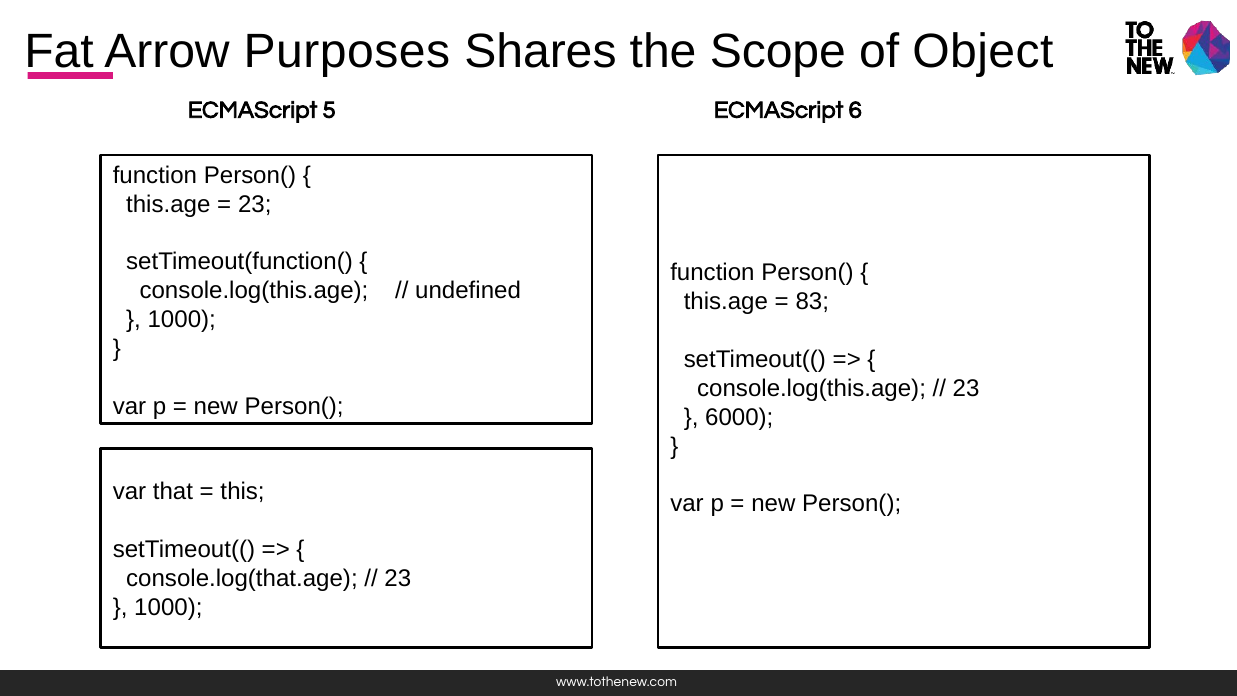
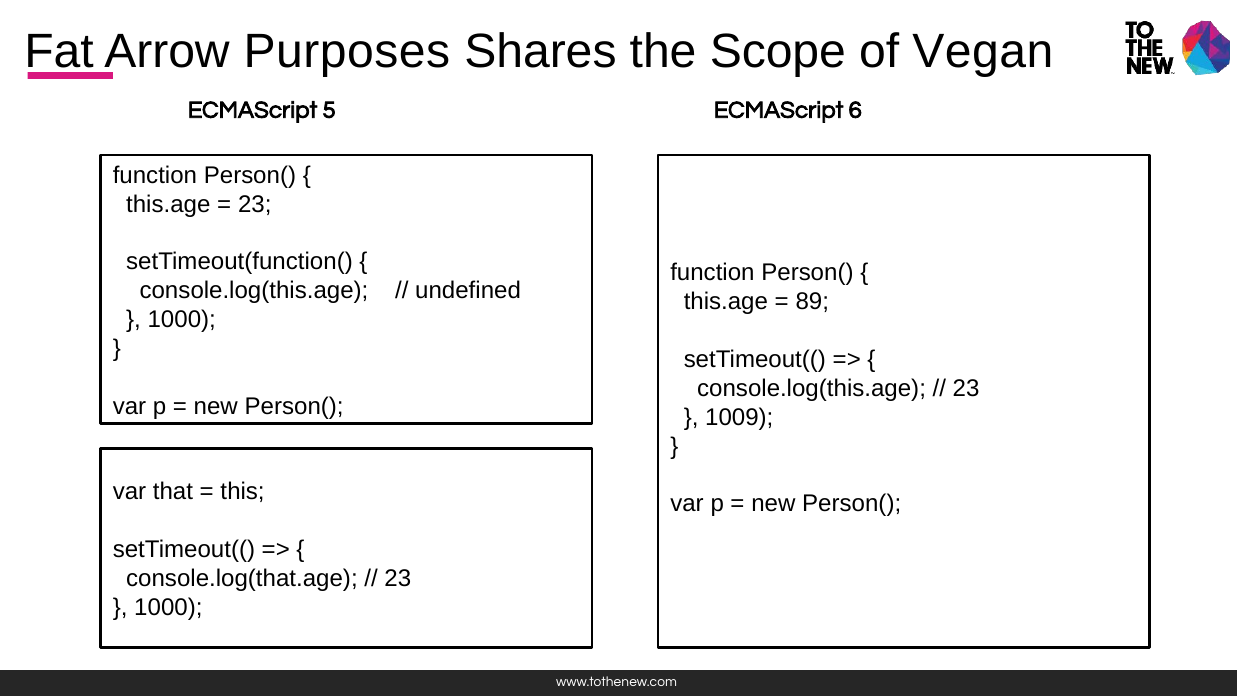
Object: Object -> Vegan
83: 83 -> 89
6000: 6000 -> 1009
